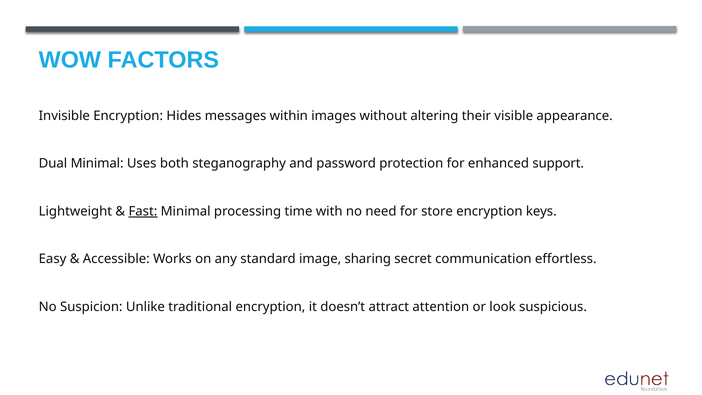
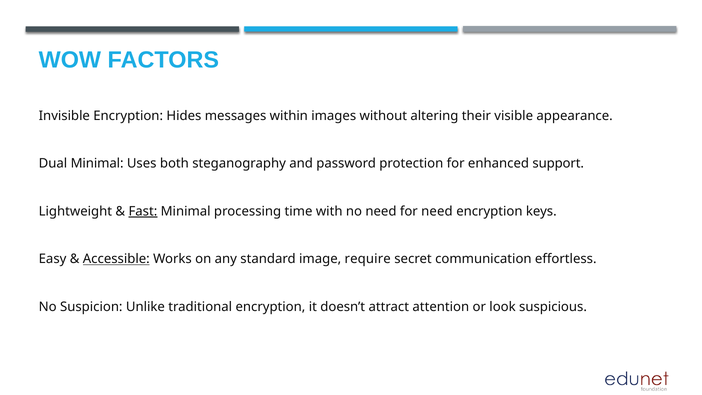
for store: store -> need
Accessible underline: none -> present
sharing: sharing -> require
